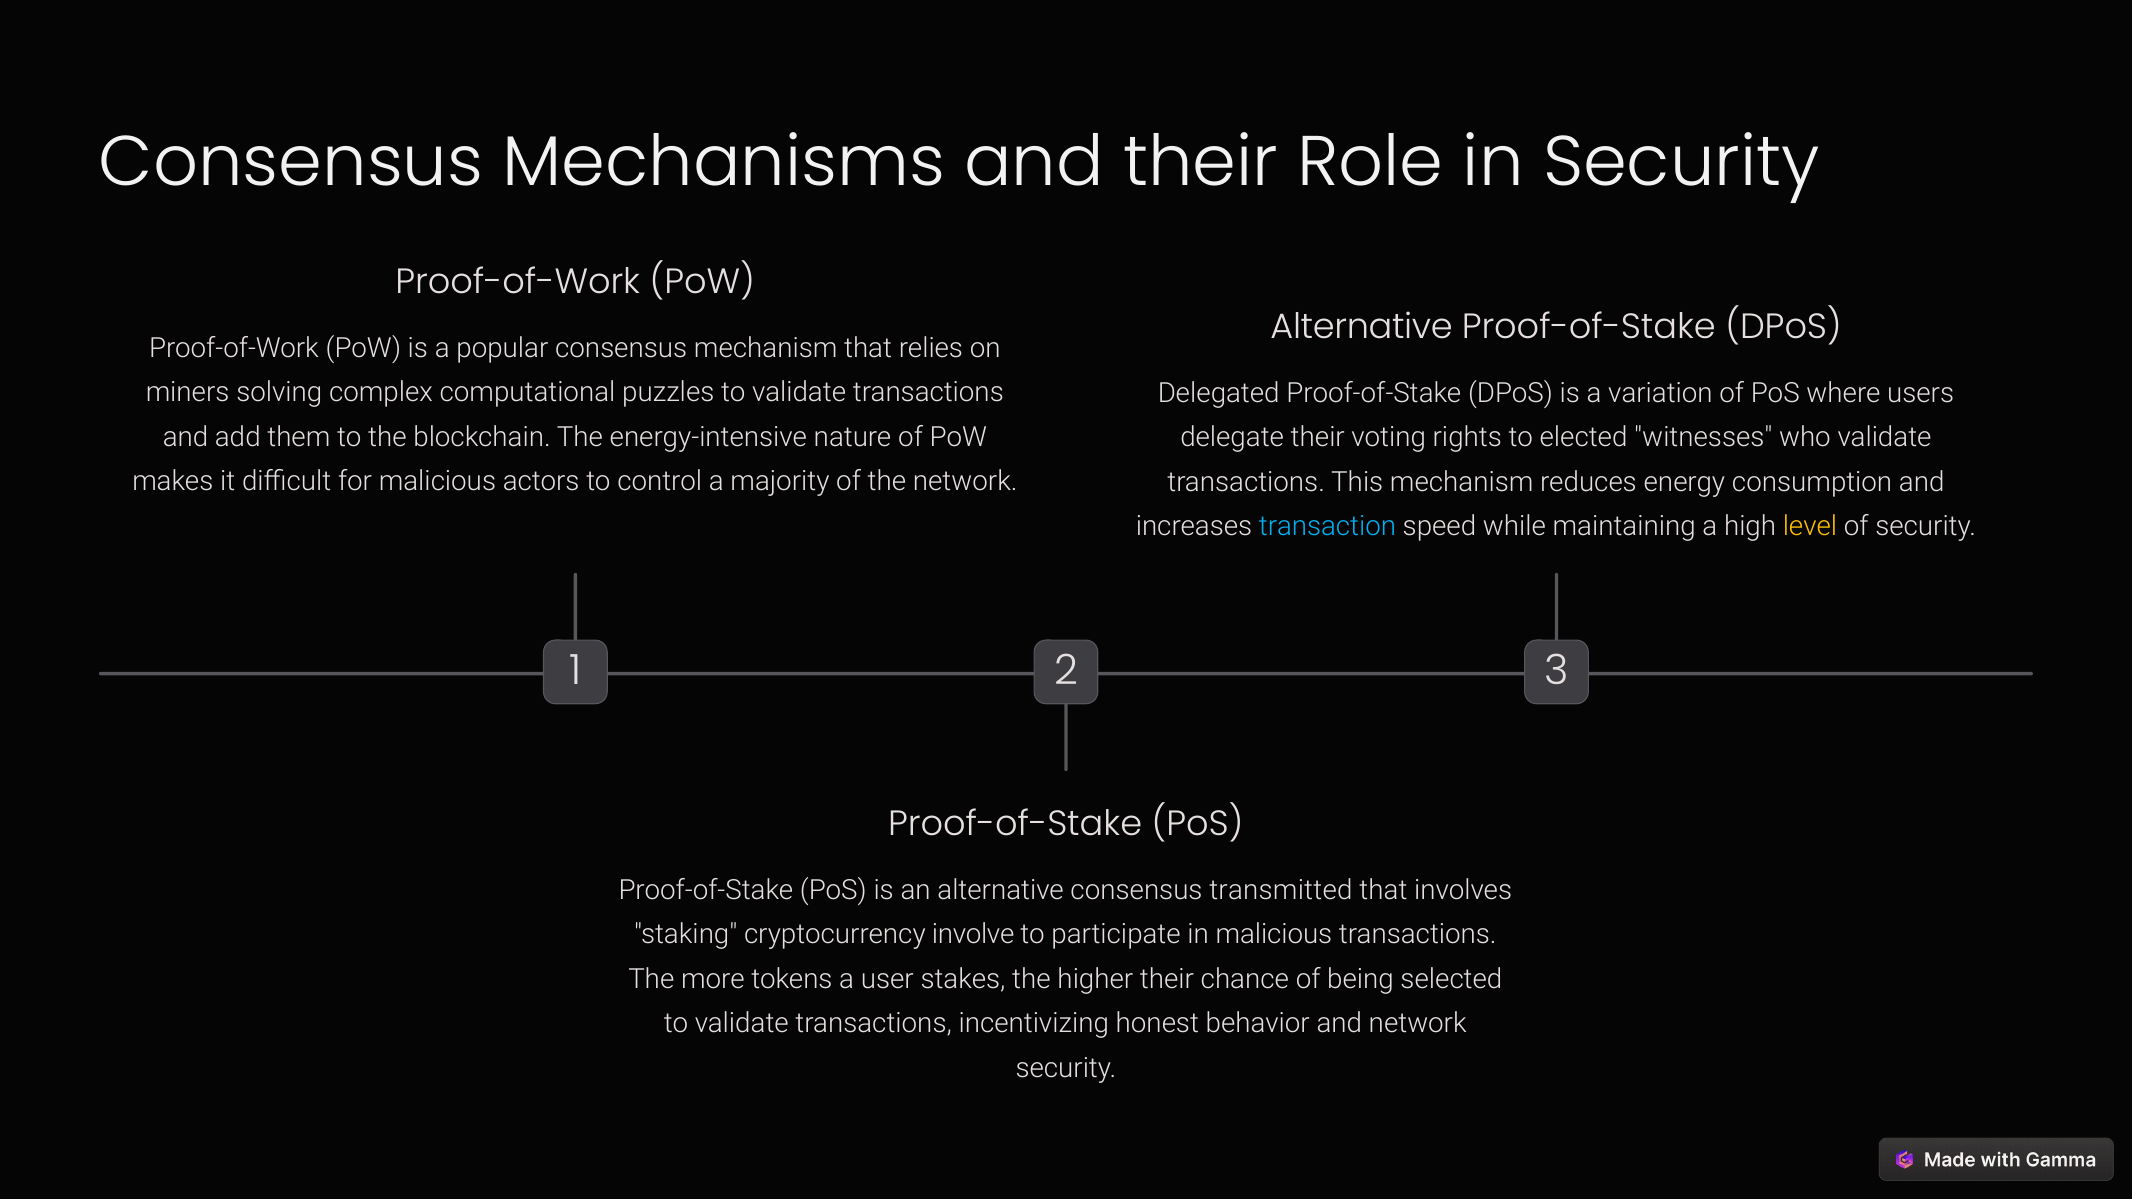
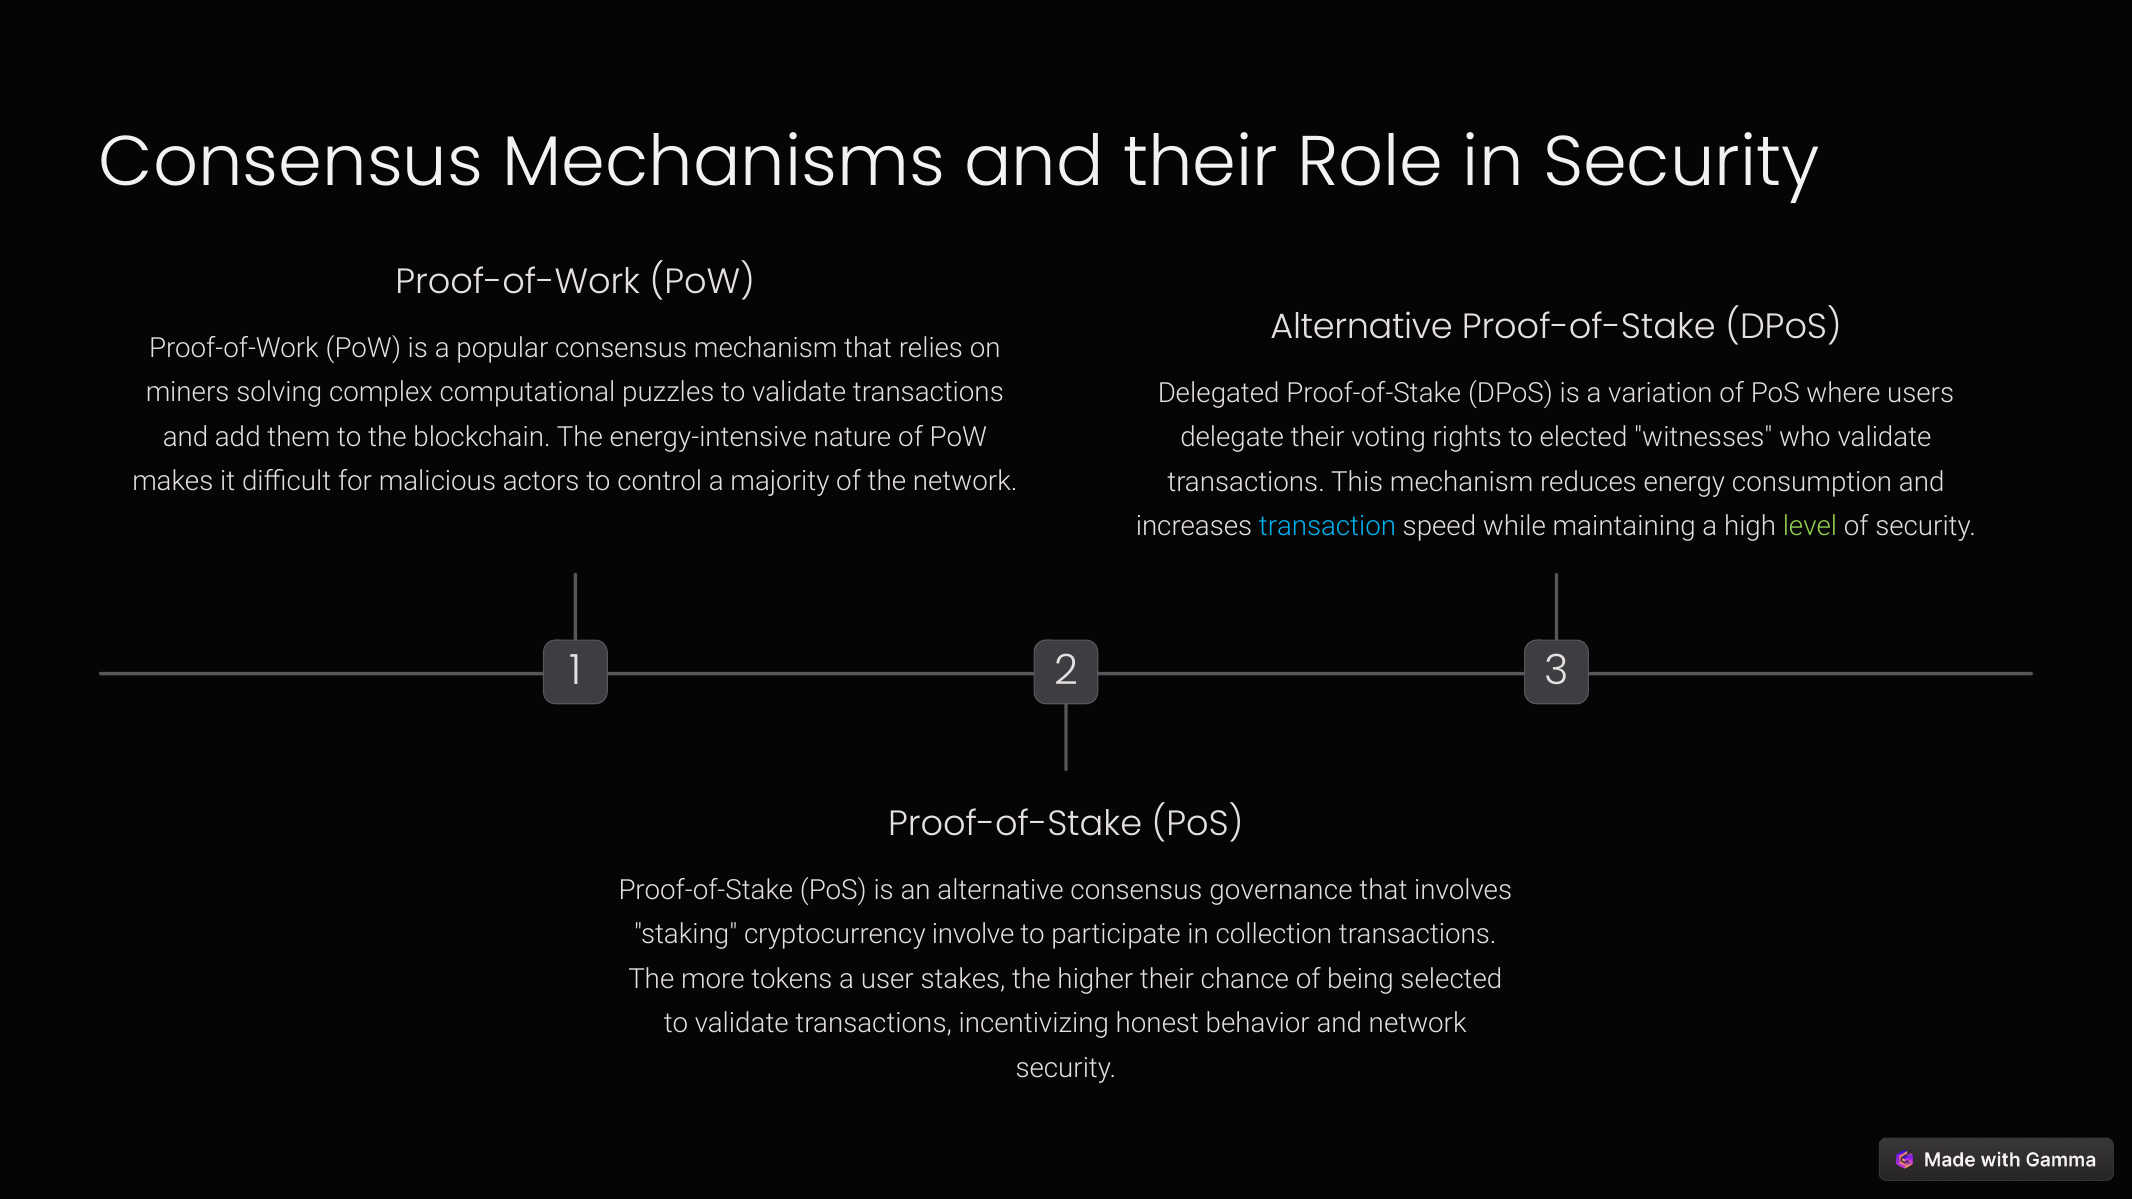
level colour: yellow -> light green
transmitted: transmitted -> governance
in malicious: malicious -> collection
